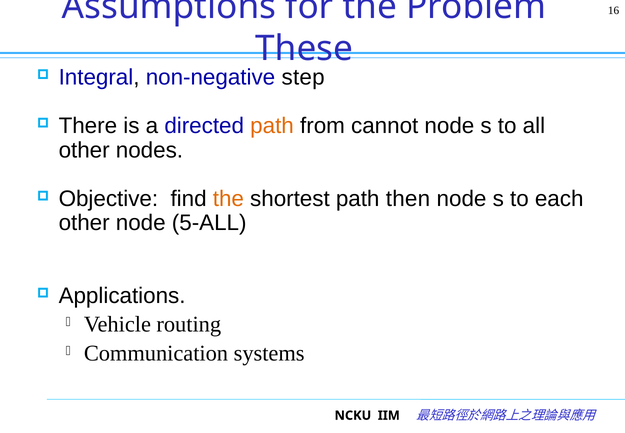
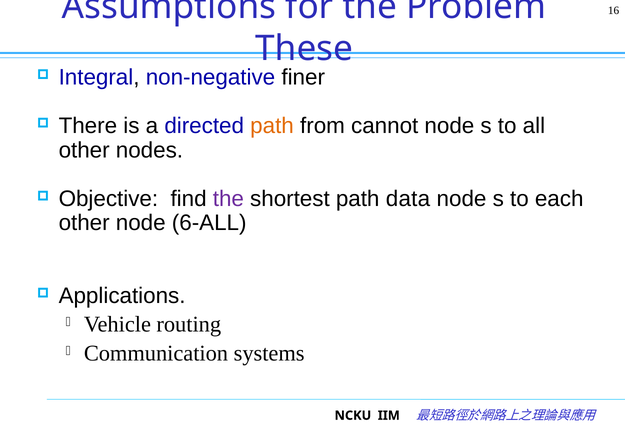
step: step -> finer
the at (228, 199) colour: orange -> purple
then: then -> data
5-ALL: 5-ALL -> 6-ALL
